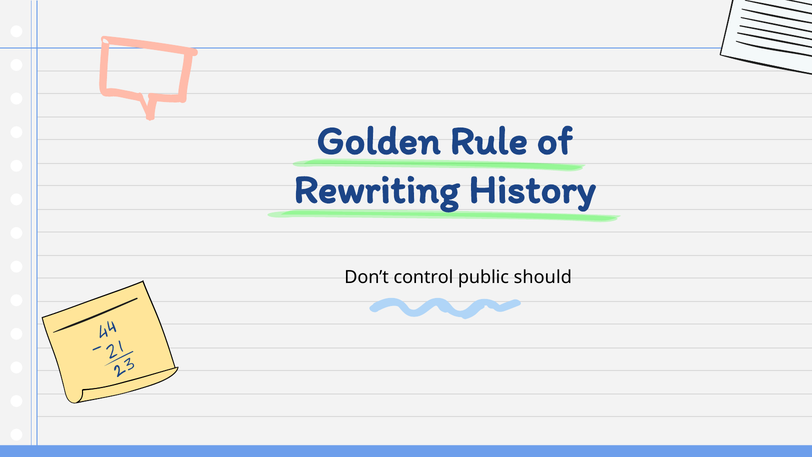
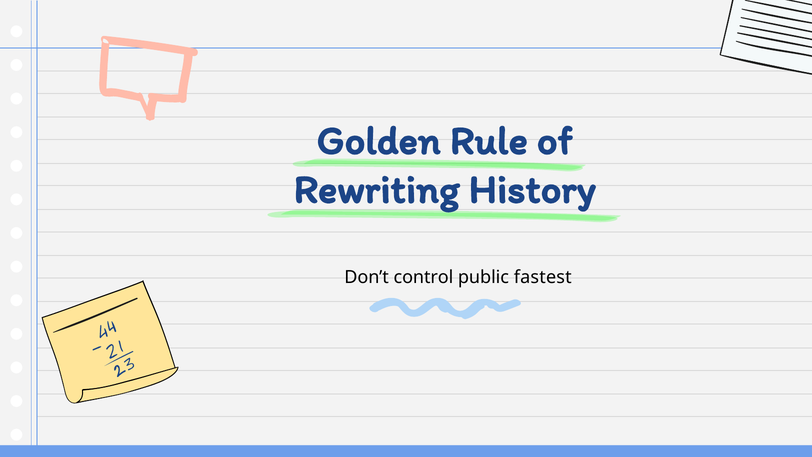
should: should -> fastest
